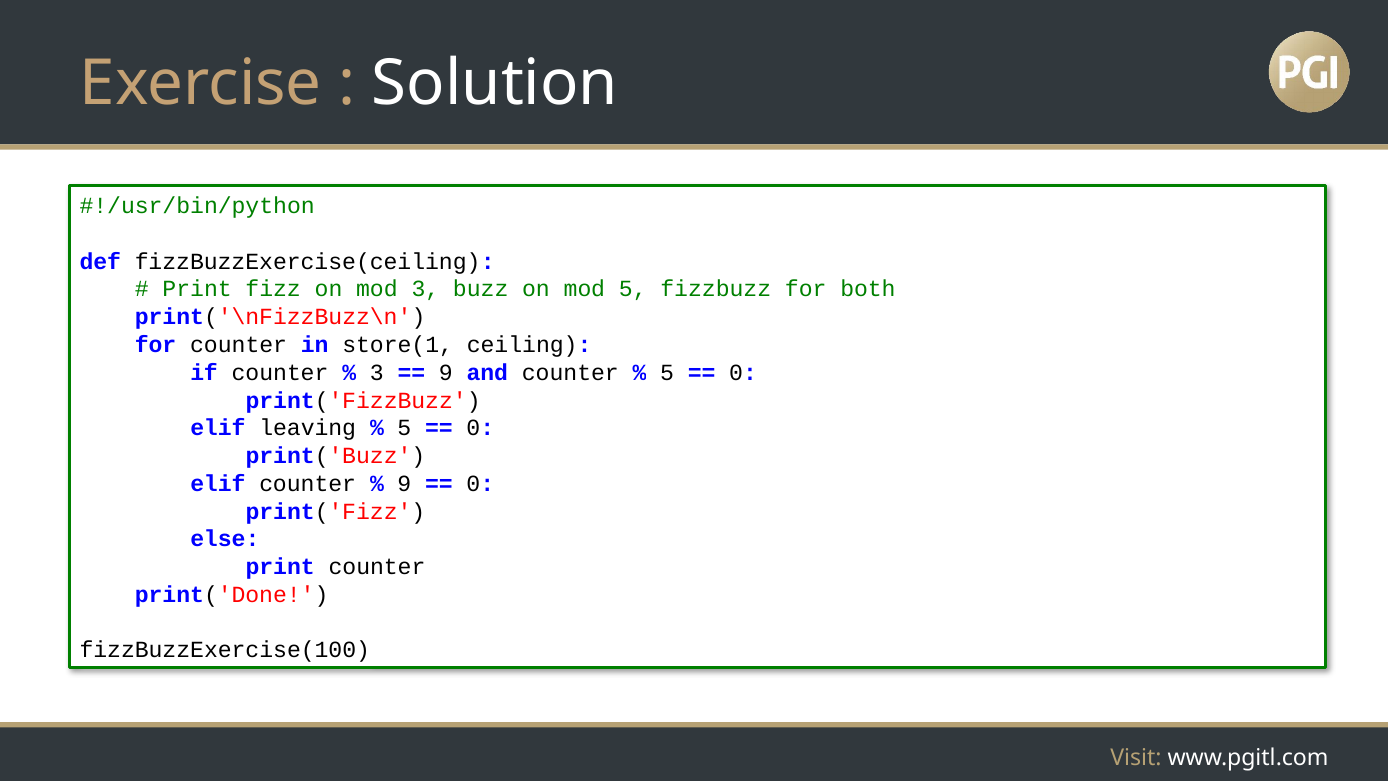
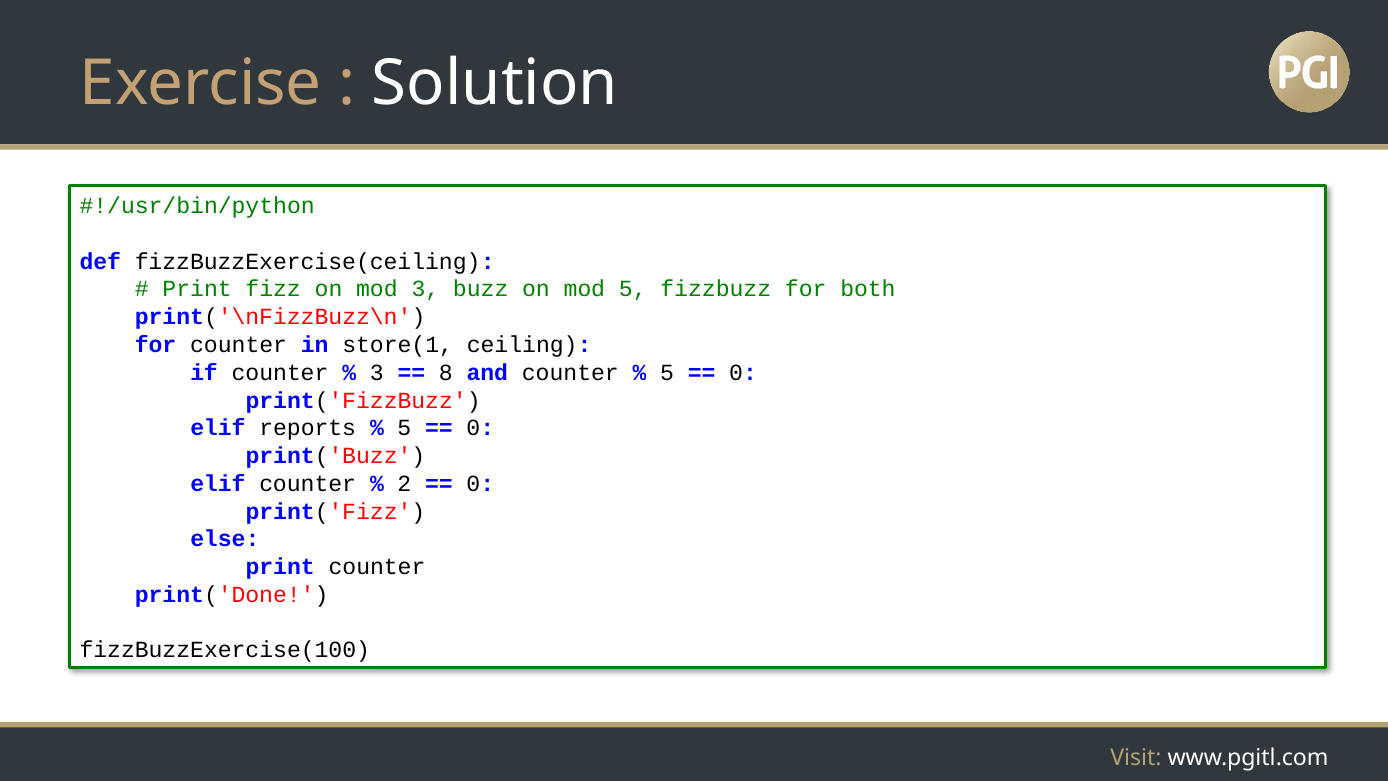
9 at (446, 372): 9 -> 8
leaving: leaving -> reports
9 at (404, 483): 9 -> 2
